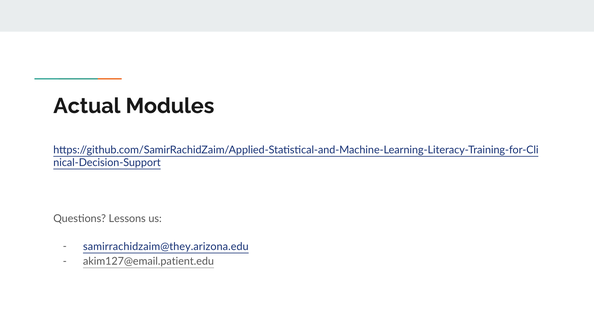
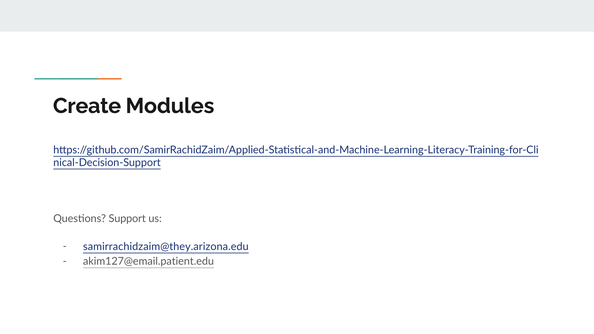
Actual: Actual -> Create
Lessons: Lessons -> Support
